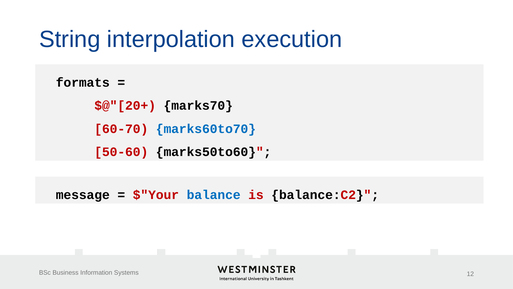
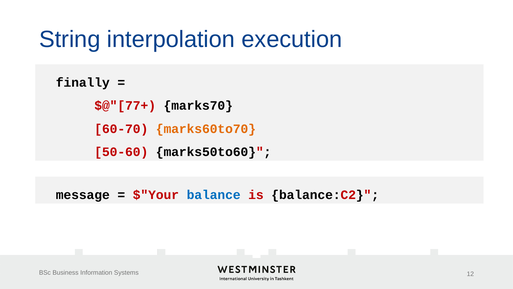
formats: formats -> finally
$@"[20+: $@"[20+ -> $@"[77+
marks60to70 colour: blue -> orange
